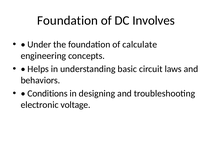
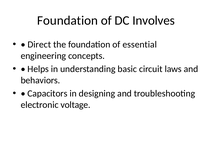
Under: Under -> Direct
calculate: calculate -> essential
Conditions: Conditions -> Capacitors
